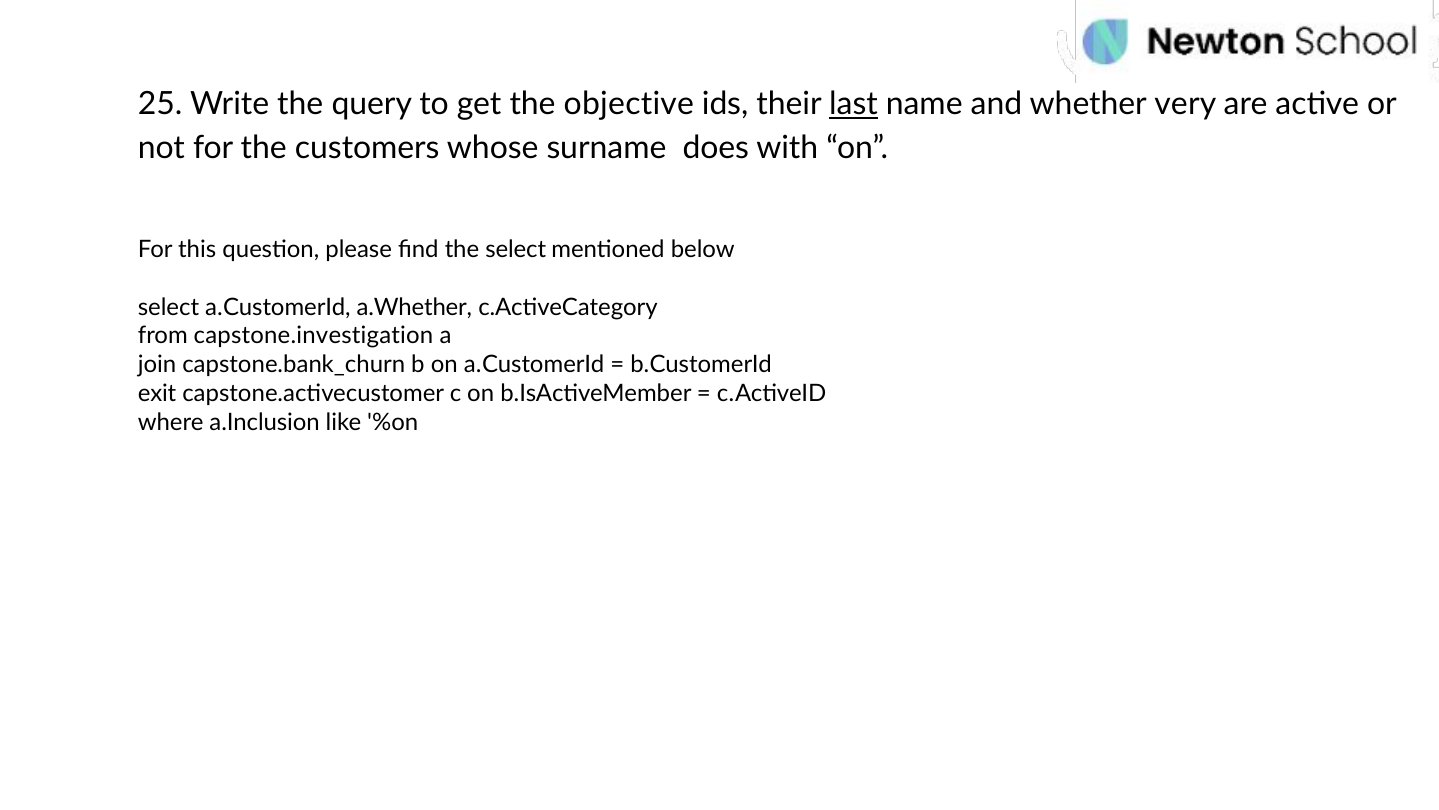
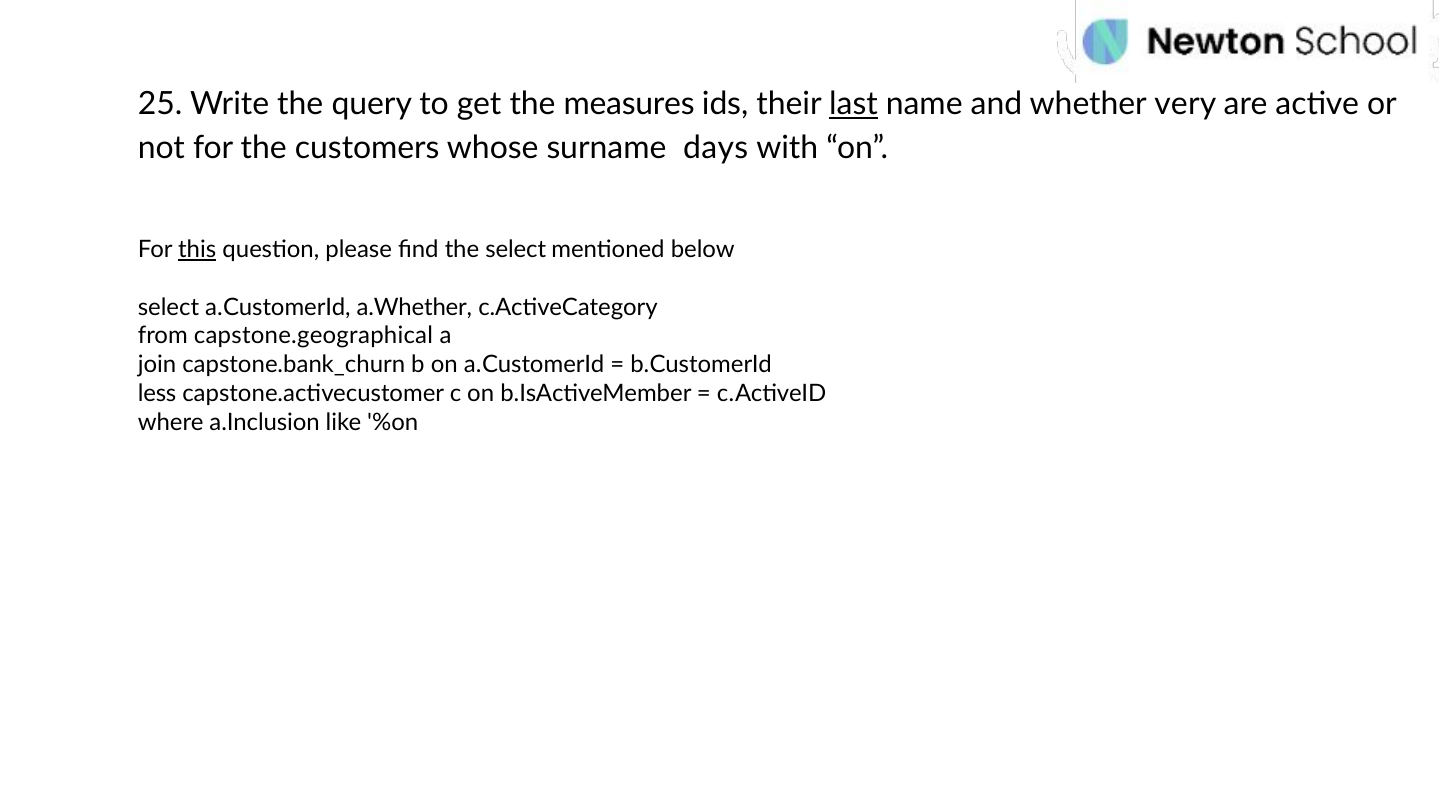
objective: objective -> measures
does: does -> days
this underline: none -> present
capstone.investigation: capstone.investigation -> capstone.geographical
exit: exit -> less
